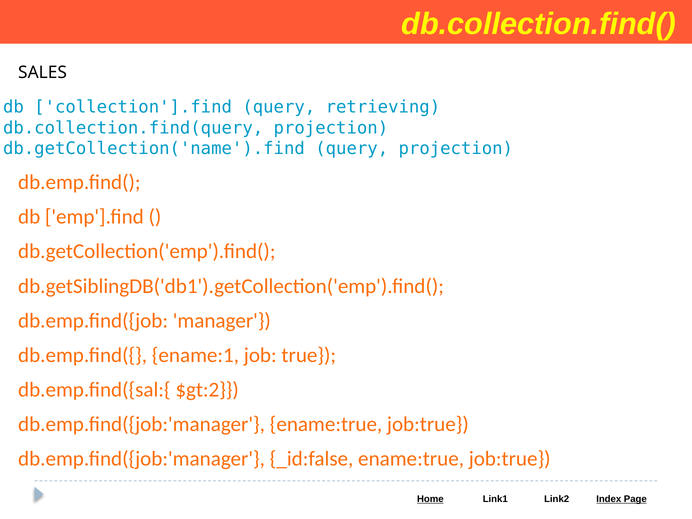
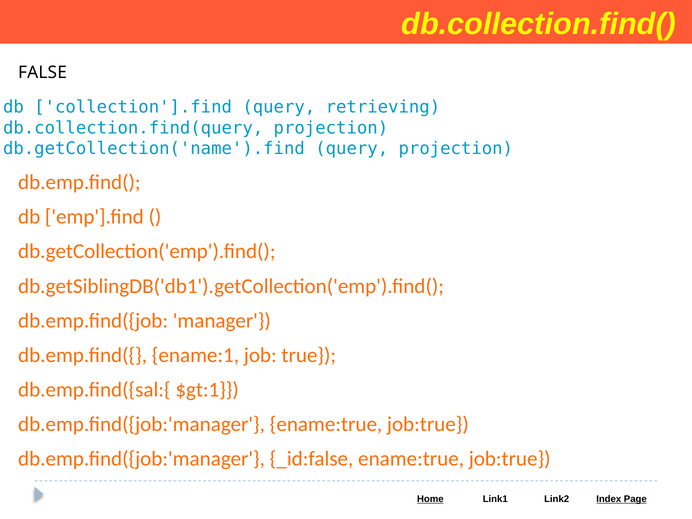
SALES: SALES -> FALSE
$gt:2: $gt:2 -> $gt:1
